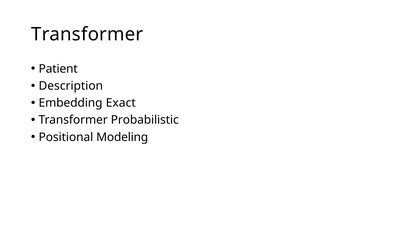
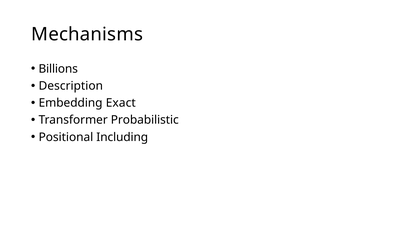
Transformer at (87, 34): Transformer -> Mechanisms
Patient: Patient -> Billions
Modeling: Modeling -> Including
